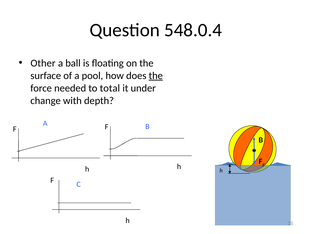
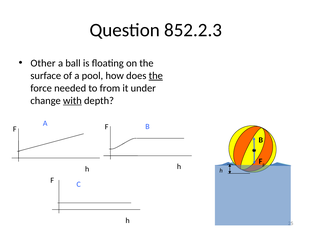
548.0.4: 548.0.4 -> 852.2.3
total: total -> from
with underline: none -> present
